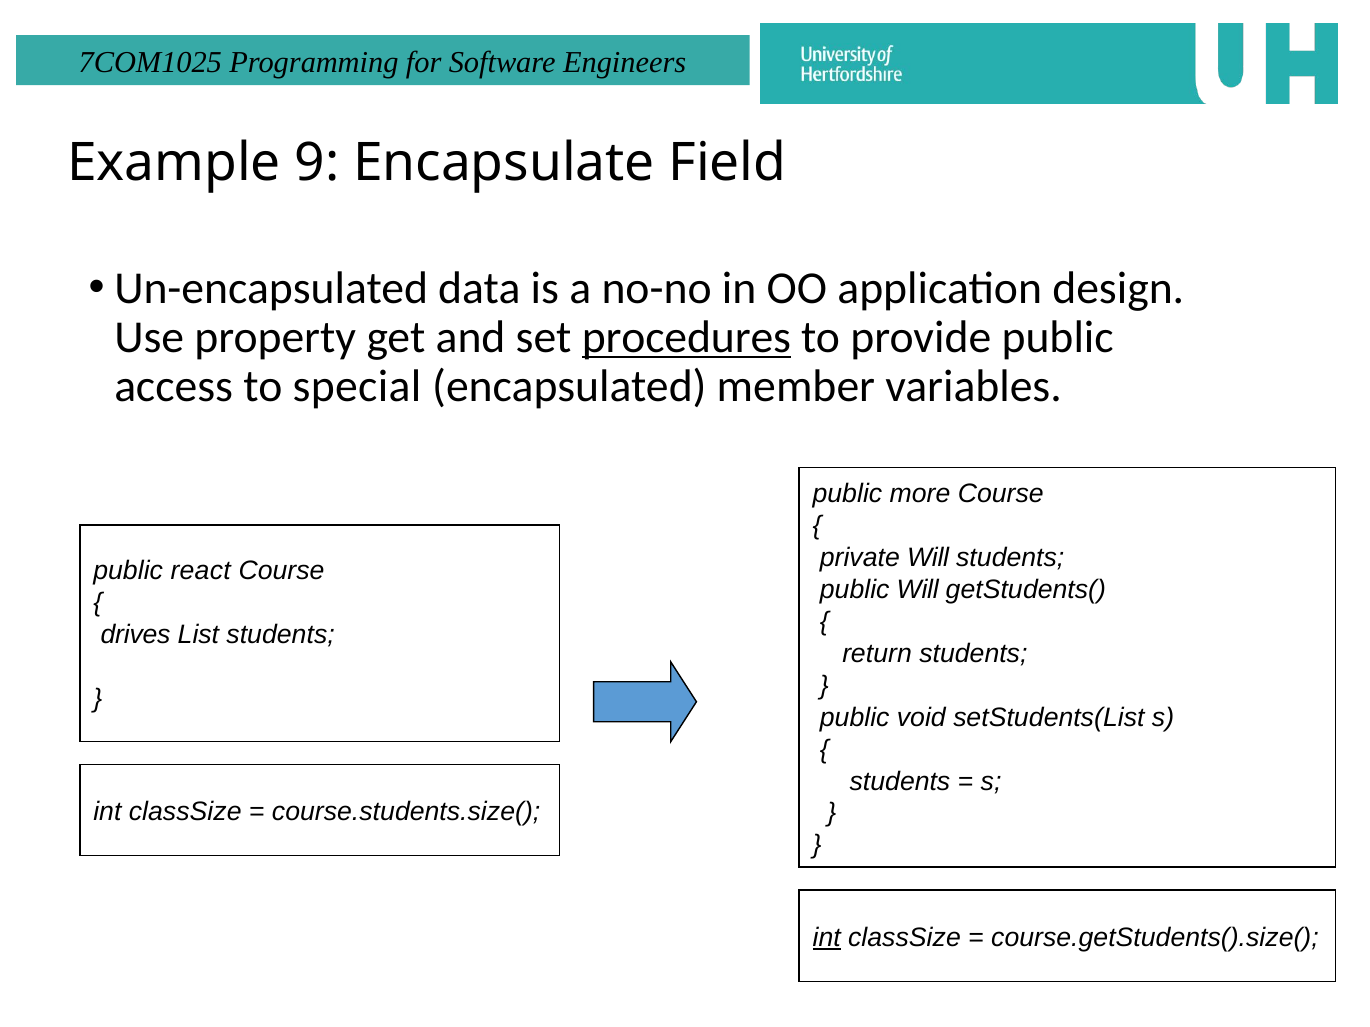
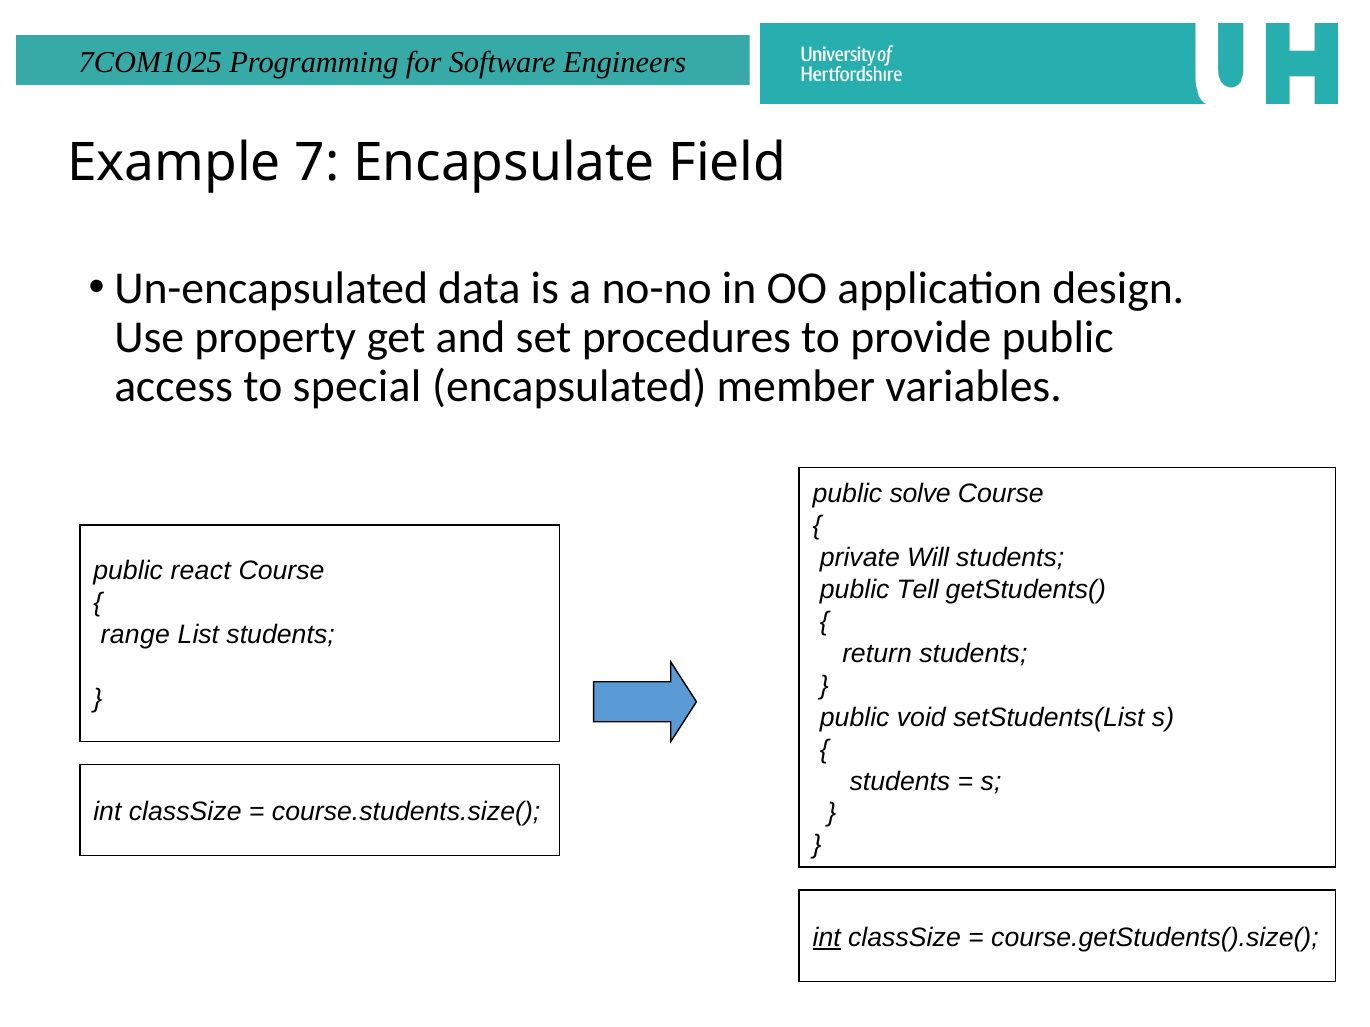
9: 9 -> 7
procedures underline: present -> none
more: more -> solve
public Will: Will -> Tell
drives: drives -> range
